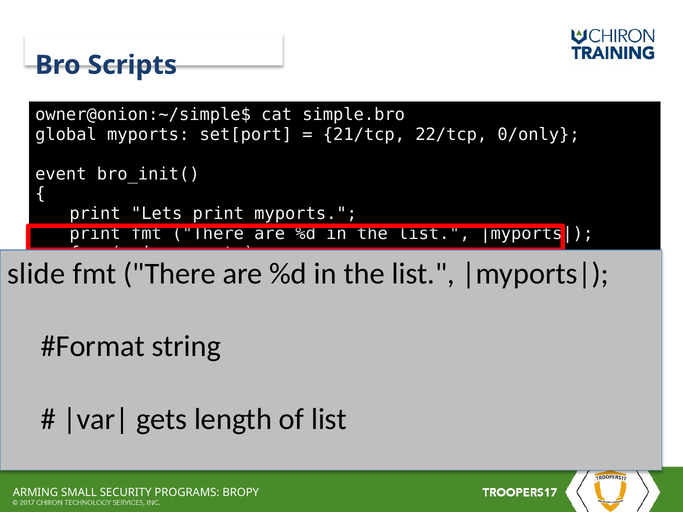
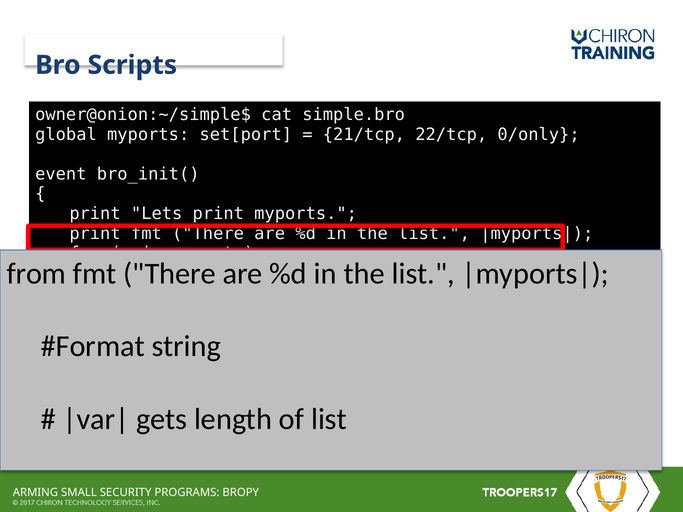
slide: slide -> from
